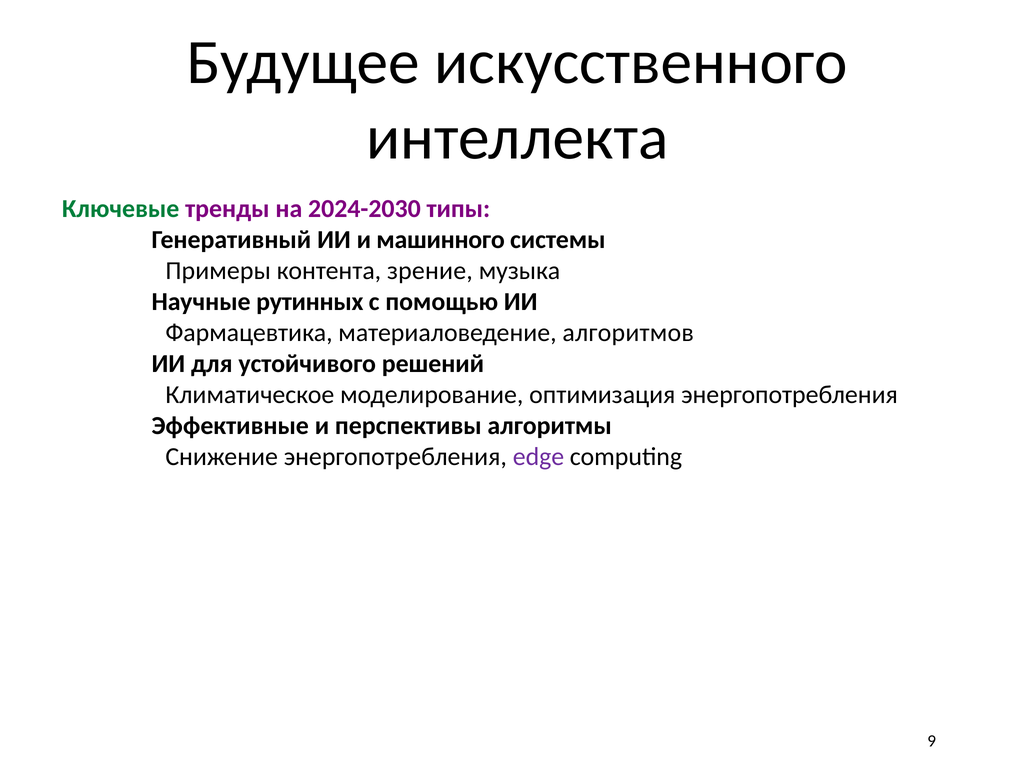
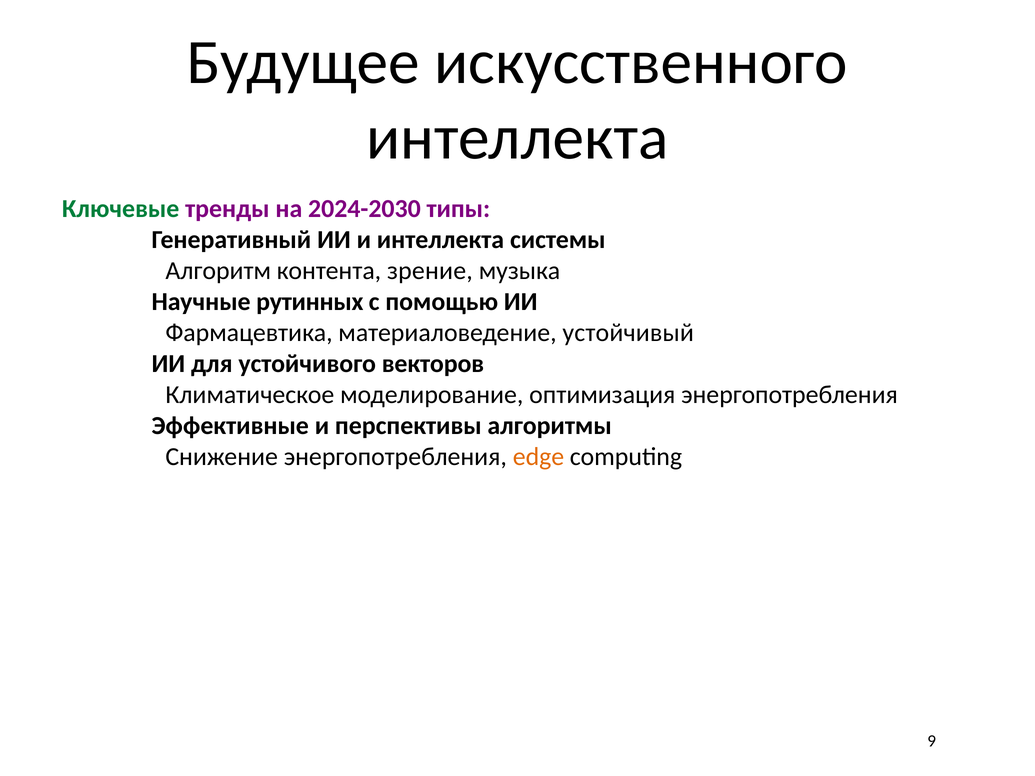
и машинного: машинного -> интеллекта
Примеры: Примеры -> Алгоритм
алгоритмов: алгоритмов -> устойчивый
решений: решений -> векторов
edge colour: purple -> orange
